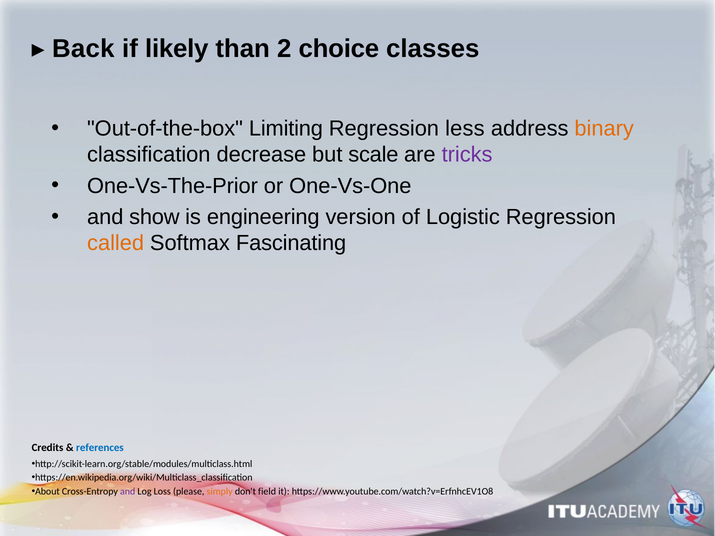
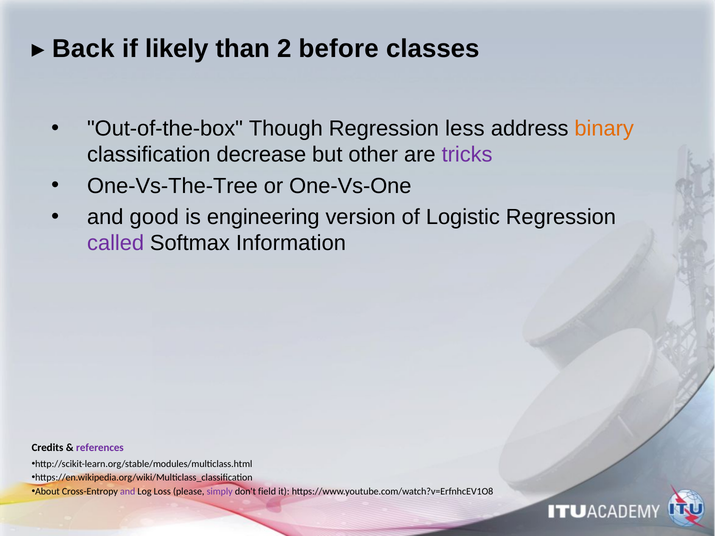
choice: choice -> before
Limiting: Limiting -> Though
scale: scale -> other
One-Vs-The-Prior: One-Vs-The-Prior -> One-Vs-The-Tree
show: show -> good
called colour: orange -> purple
Fascinating: Fascinating -> Information
references colour: blue -> purple
simply colour: orange -> purple
